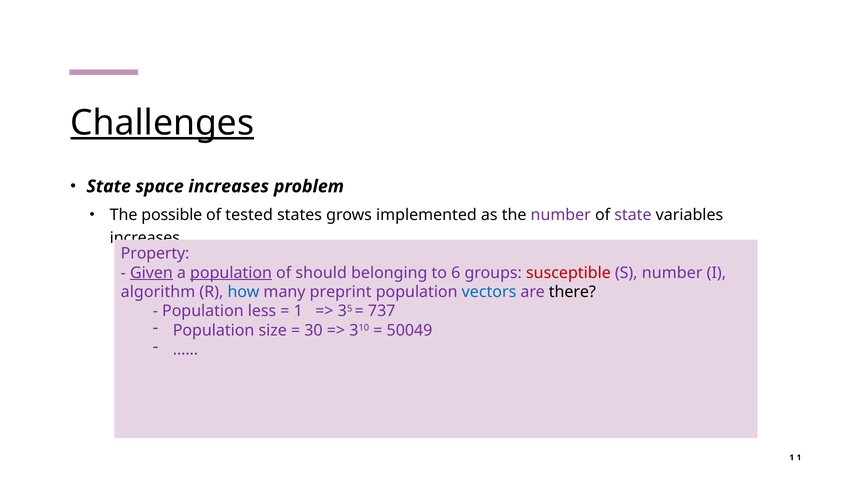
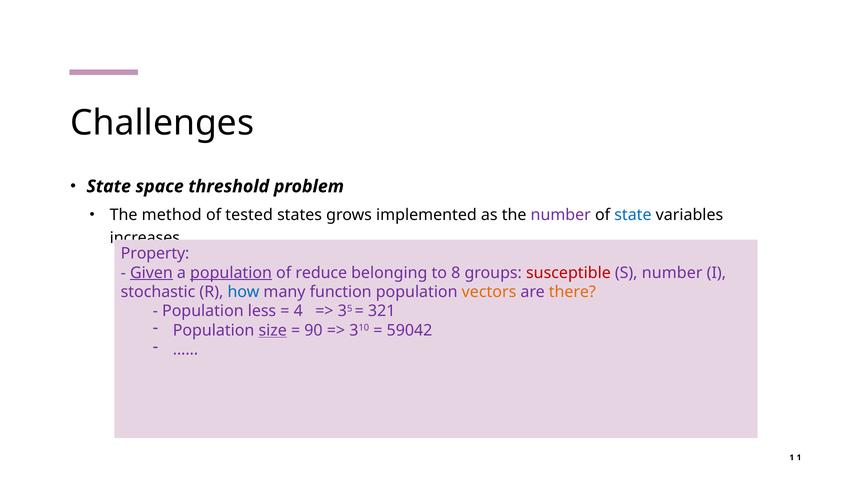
Challenges underline: present -> none
space increases: increases -> threshold
possible: possible -> method
state at (633, 215) colour: purple -> blue
should: should -> reduce
6: 6 -> 8
algorithm: algorithm -> stochastic
preprint: preprint -> function
vectors colour: blue -> orange
there colour: black -> orange
1 at (298, 311): 1 -> 4
737: 737 -> 321
size underline: none -> present
30: 30 -> 90
50049: 50049 -> 59042
